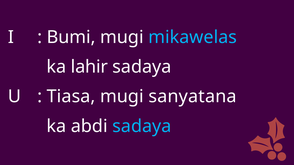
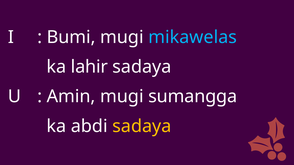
Tiasa: Tiasa -> Amin
sanyatana: sanyatana -> sumangga
sadaya at (142, 126) colour: light blue -> yellow
